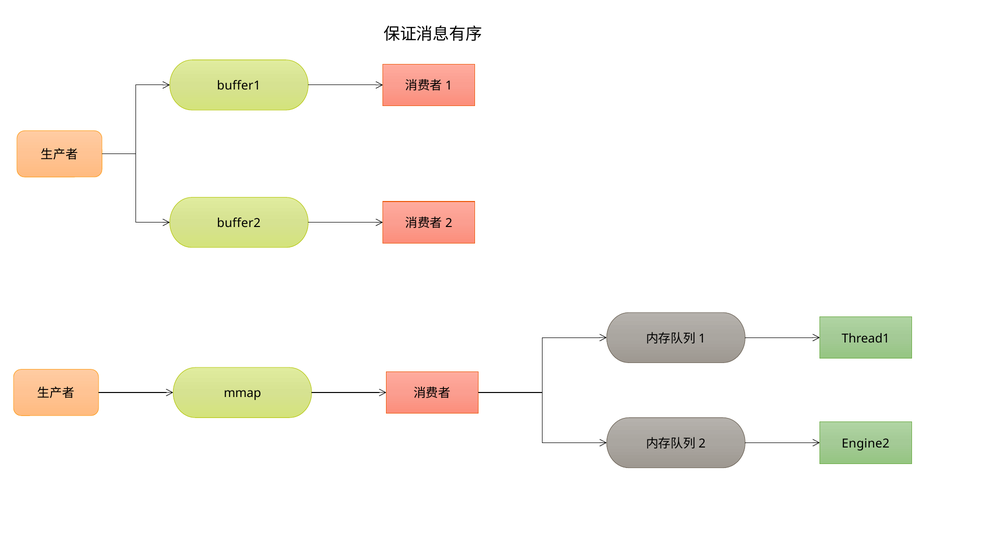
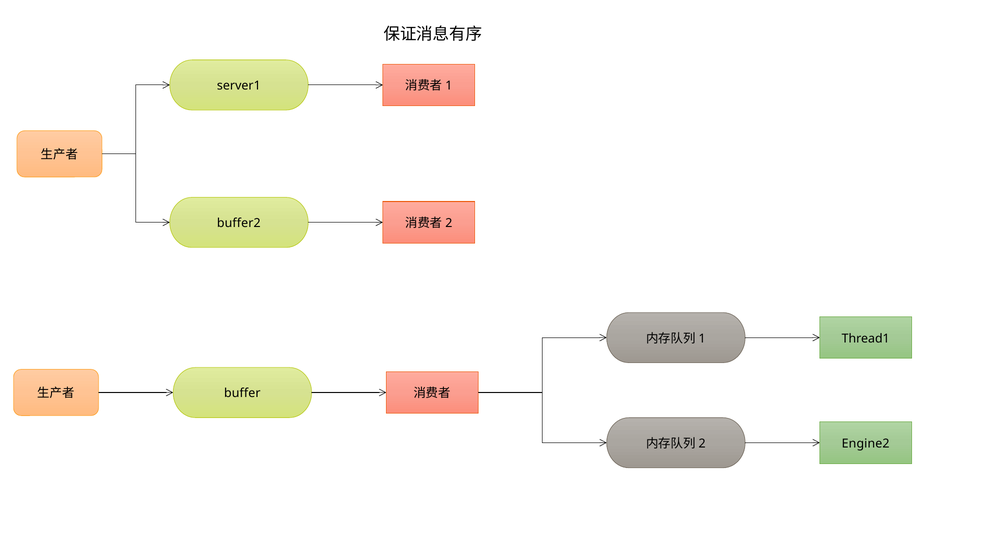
buffer1: buffer1 -> server1
mmap: mmap -> buffer
